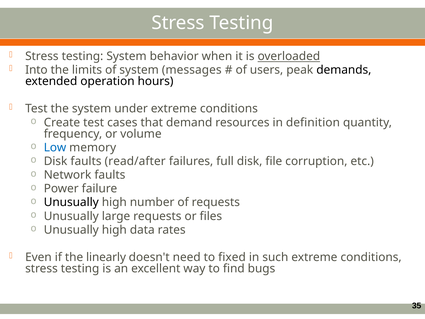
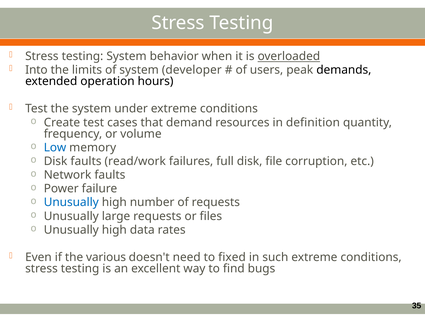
messages: messages -> developer
read/after: read/after -> read/work
Unusually at (71, 202) colour: black -> blue
linearly: linearly -> various
